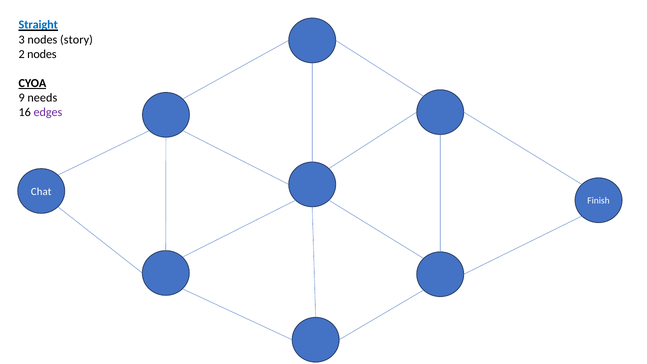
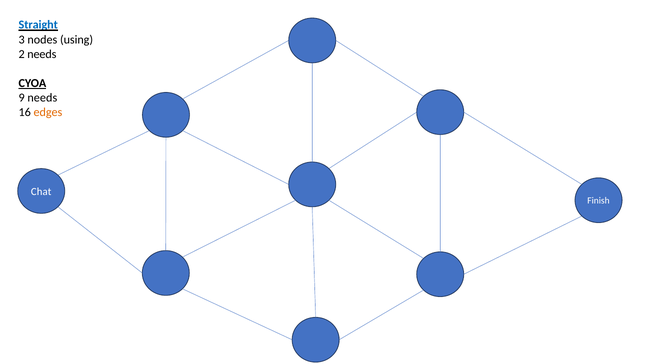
story: story -> using
2 nodes: nodes -> needs
edges colour: purple -> orange
